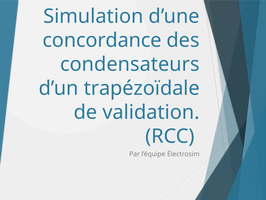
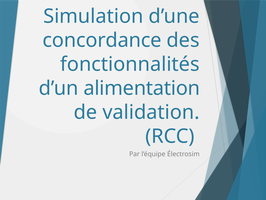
condensateurs: condensateurs -> fonctionnalités
trapézoïdale: trapézoïdale -> alimentation
